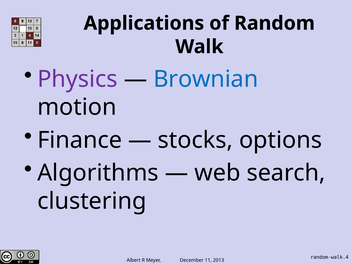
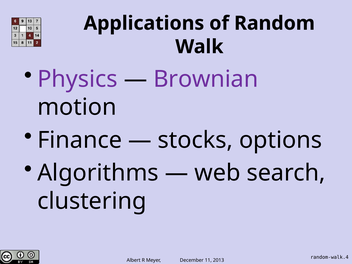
Brownian colour: blue -> purple
